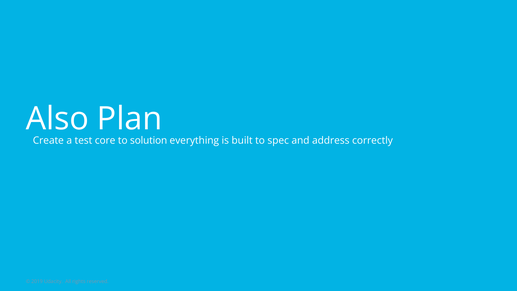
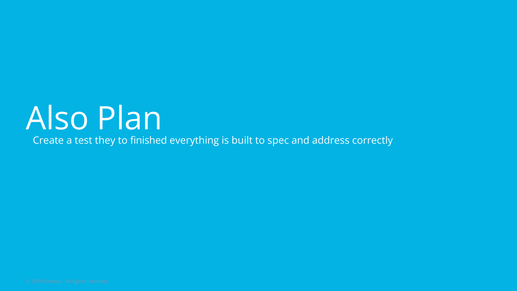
core: core -> they
solution: solution -> finished
